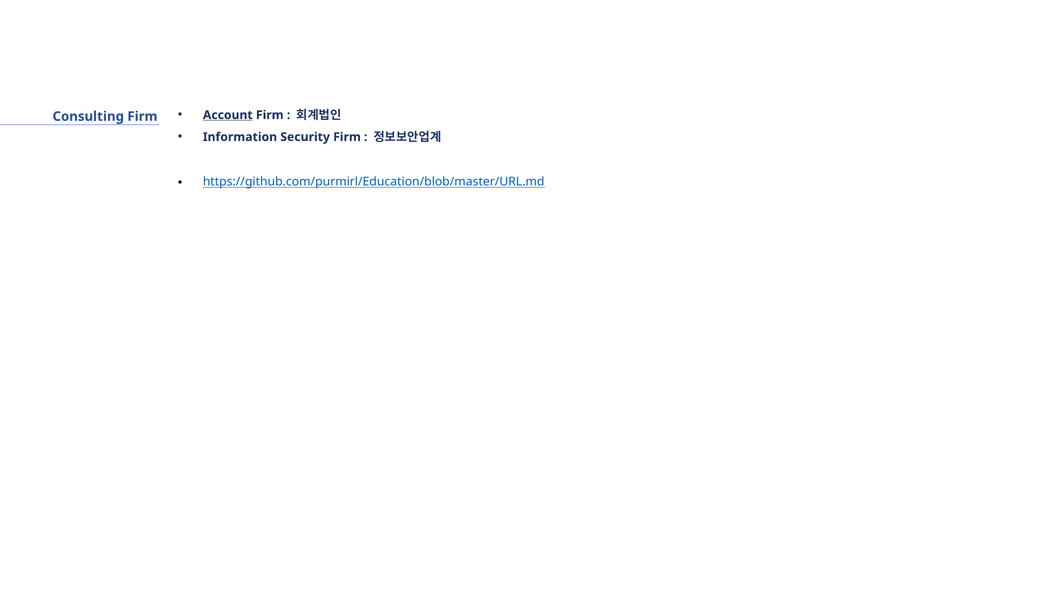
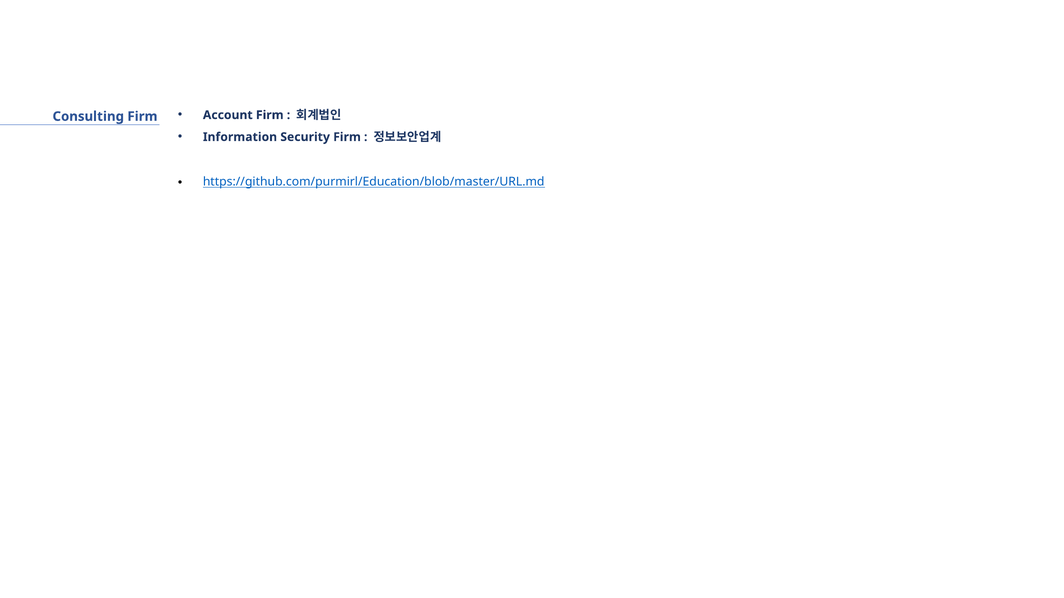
Account underline: present -> none
